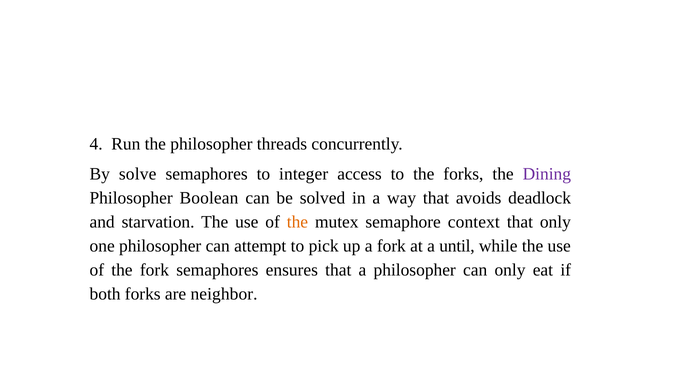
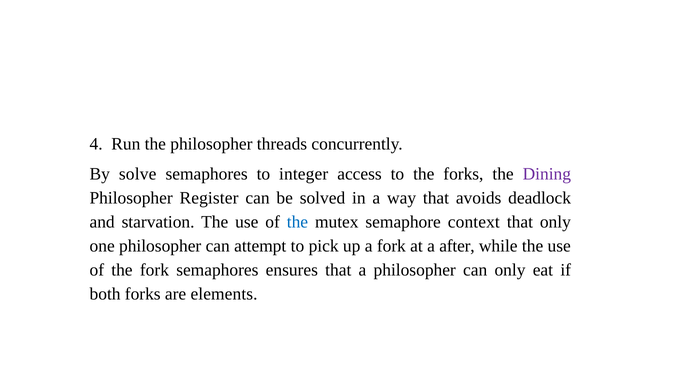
Boolean: Boolean -> Register
the at (297, 222) colour: orange -> blue
until: until -> after
neighbor: neighbor -> elements
